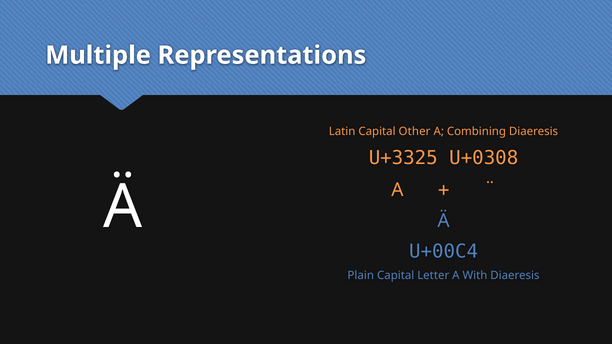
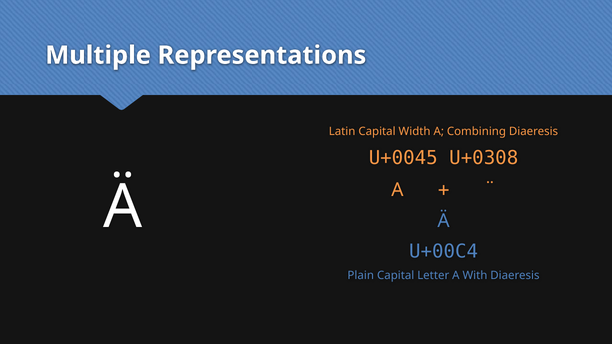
Other: Other -> Width
U+3325: U+3325 -> U+0045
